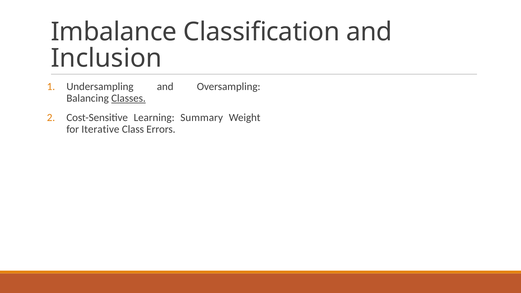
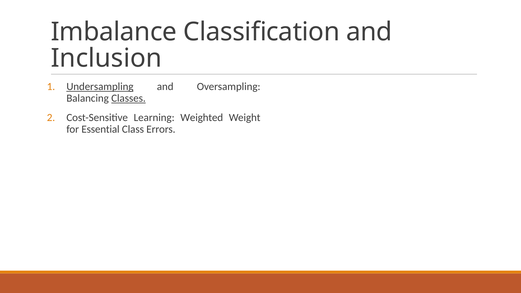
Undersampling underline: none -> present
Summary: Summary -> Weighted
Iterative: Iterative -> Essential
